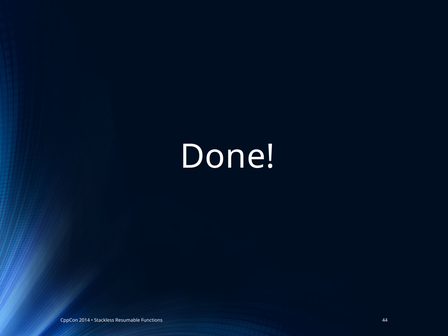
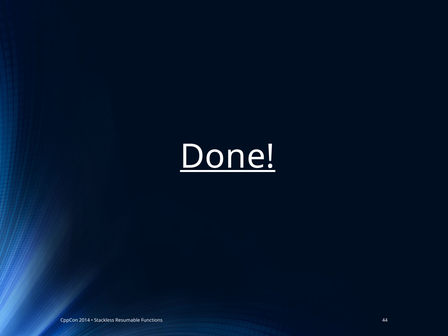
Done underline: none -> present
